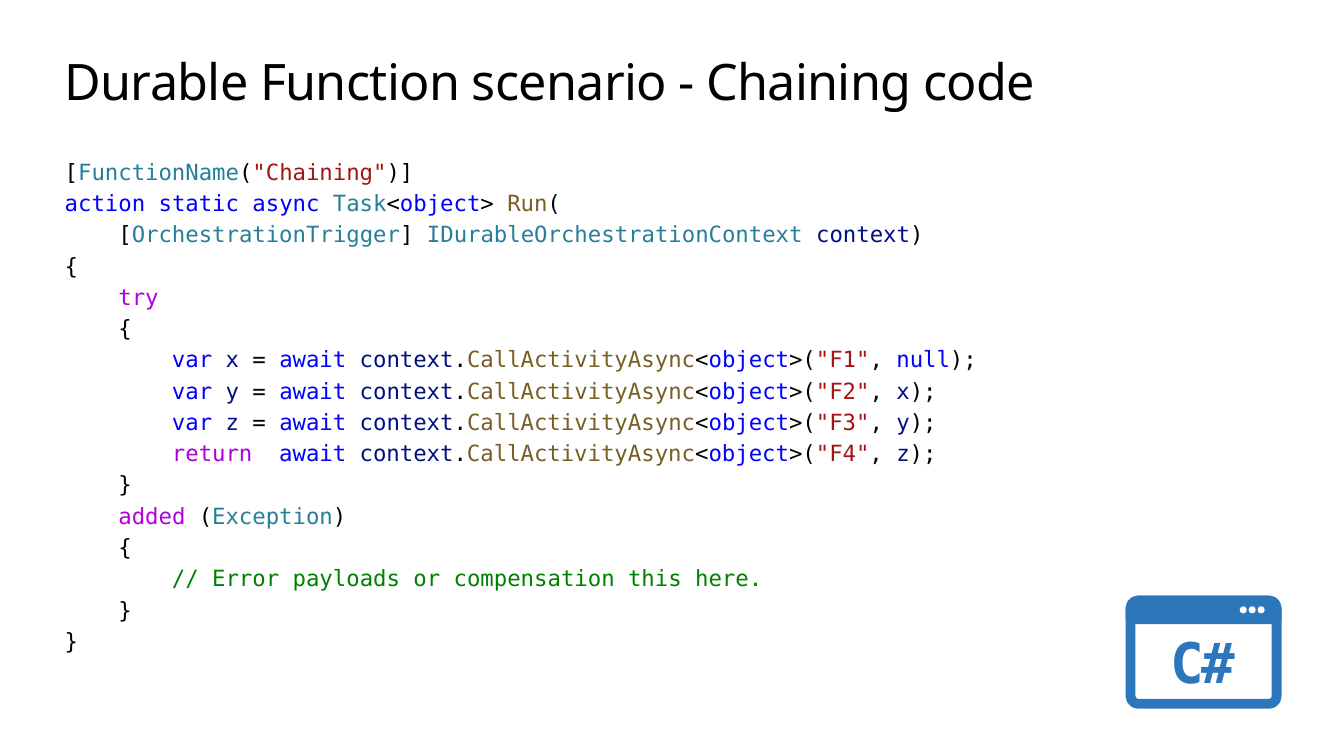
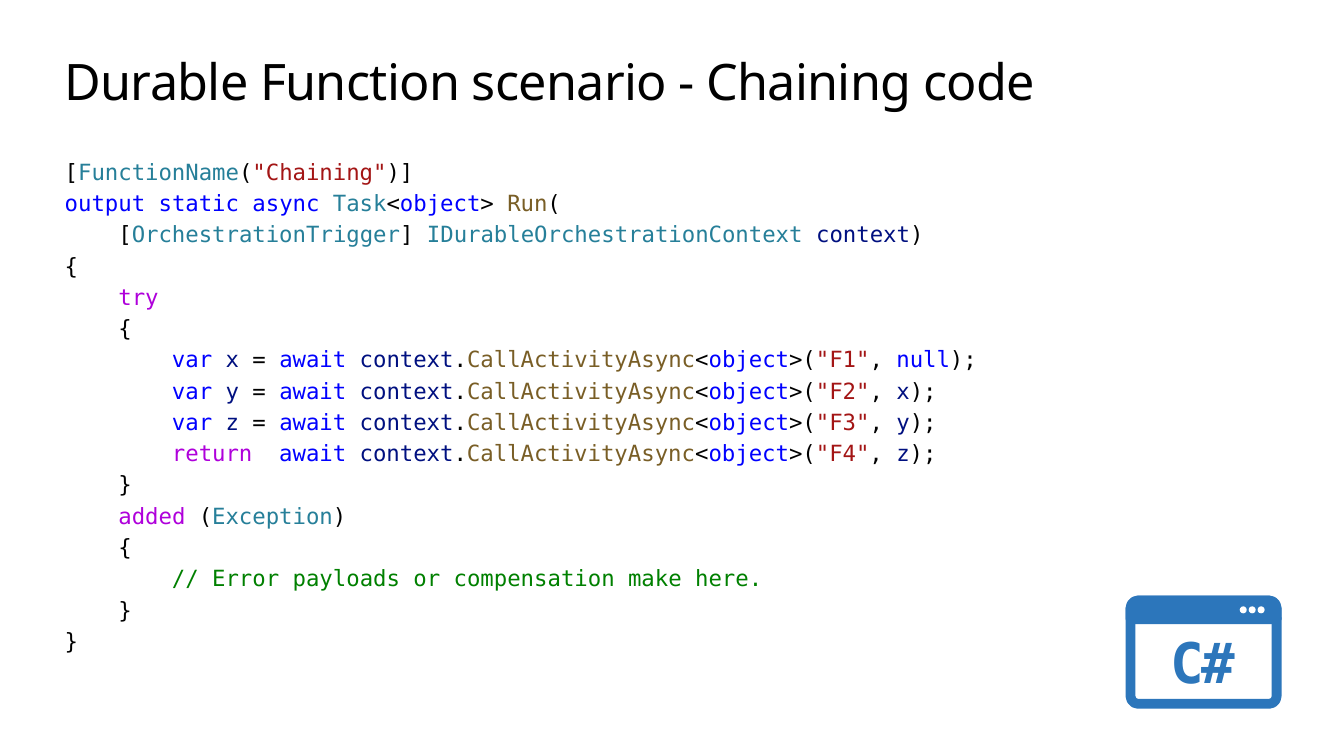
action: action -> output
this: this -> make
